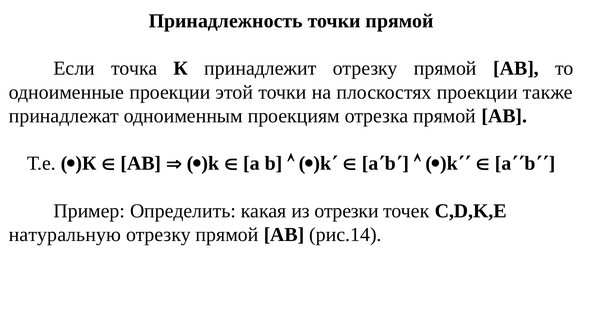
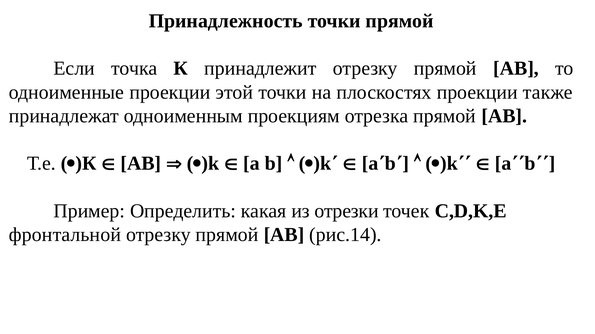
натуральную: натуральную -> фронтальной
